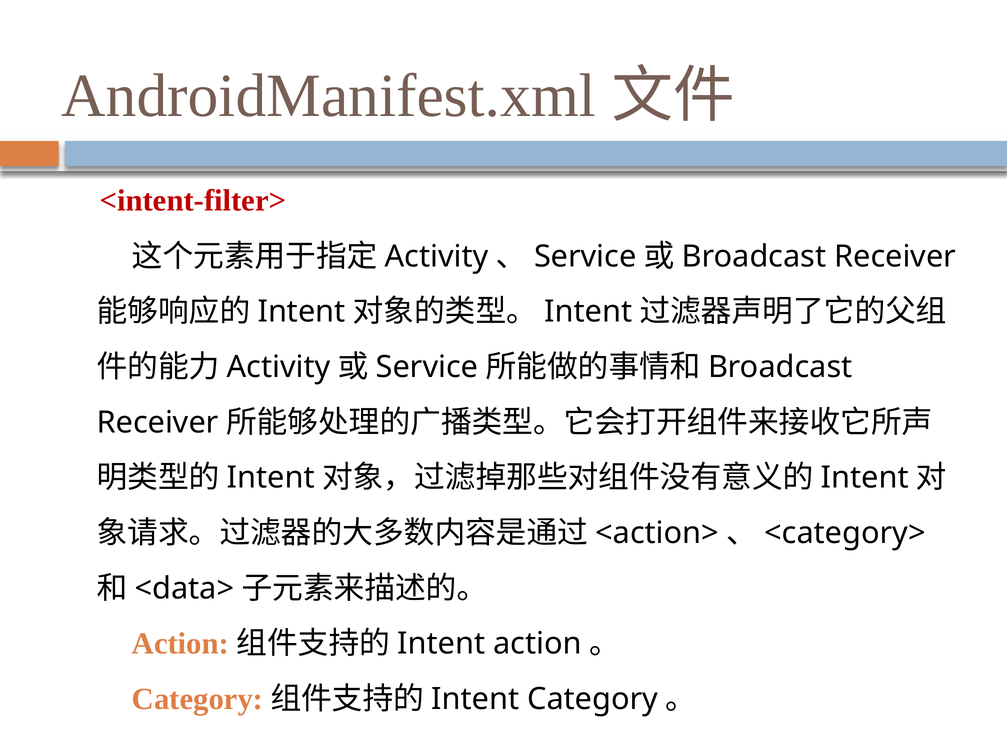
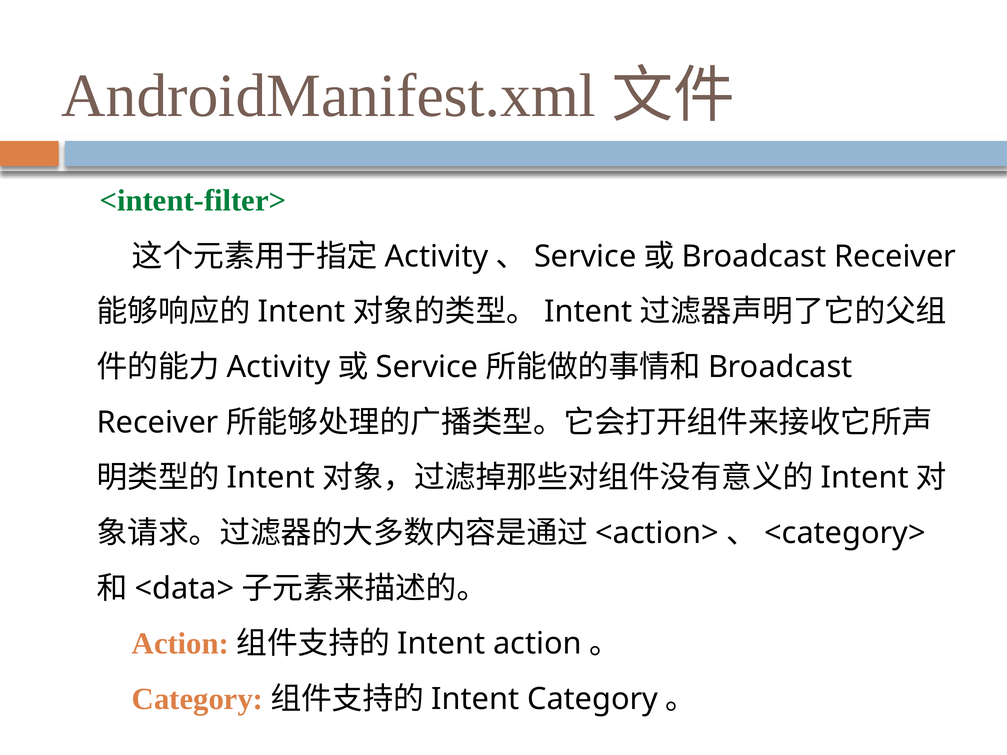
<intent-filter> colour: red -> green
